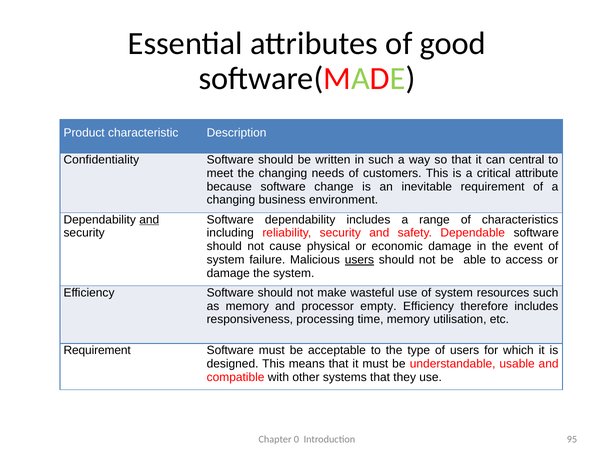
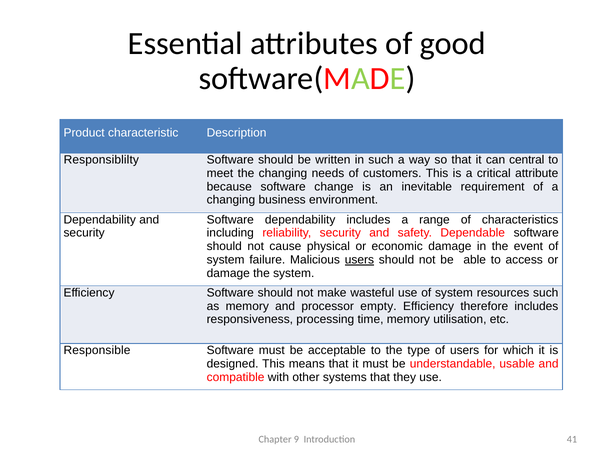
Confidentiality: Confidentiality -> Responsiblilty
and at (149, 220) underline: present -> none
Requirement at (97, 351): Requirement -> Responsible
0: 0 -> 9
95: 95 -> 41
